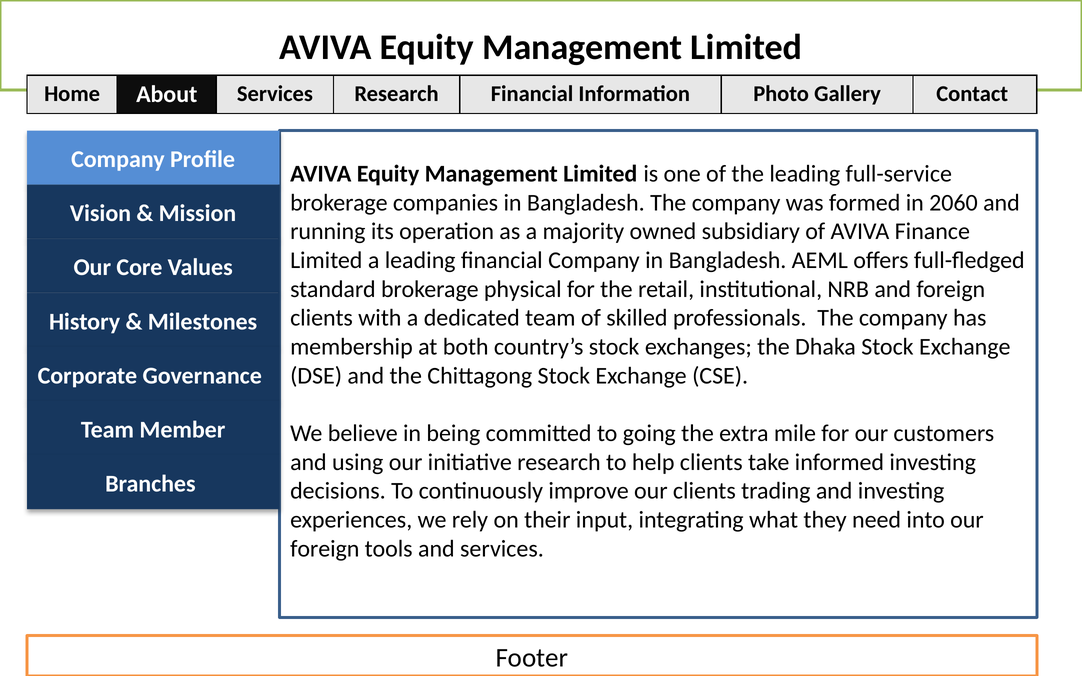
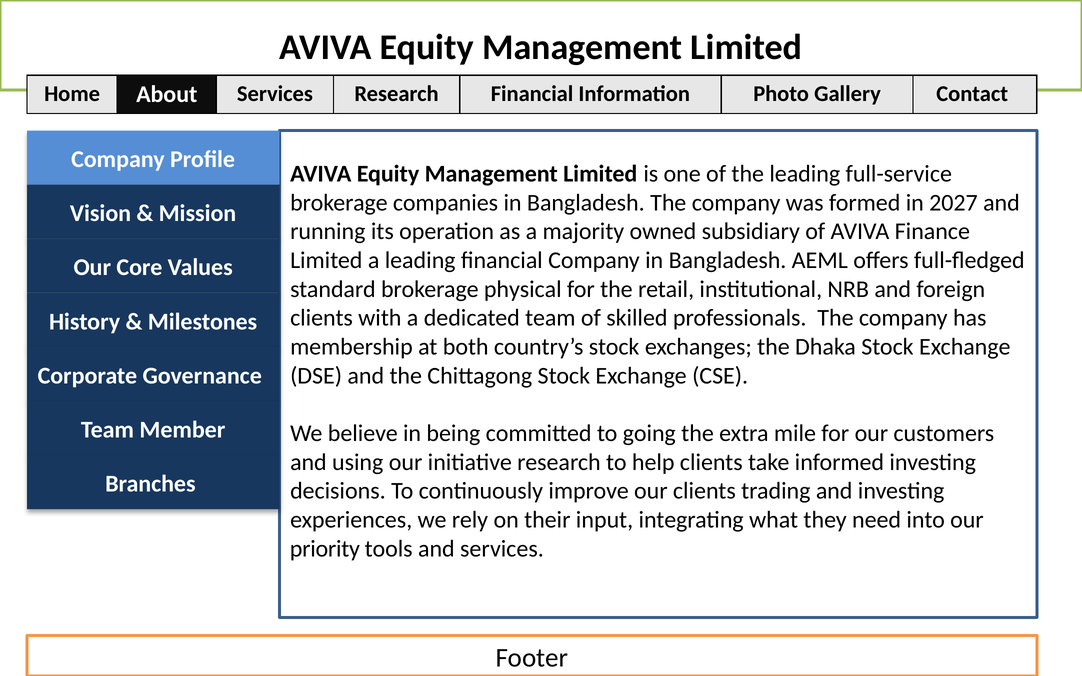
2060: 2060 -> 2027
foreign at (325, 549): foreign -> priority
